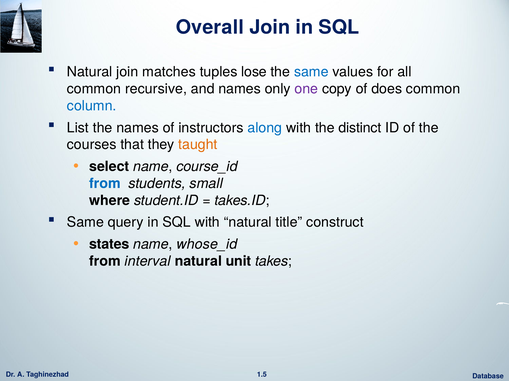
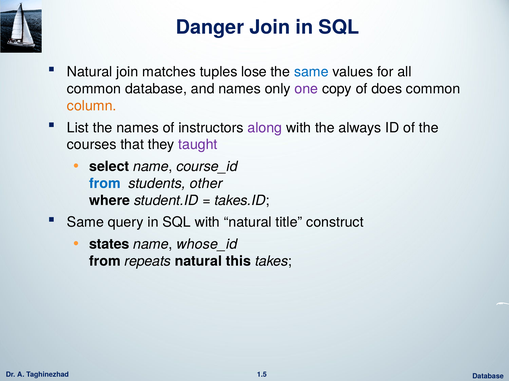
Overall: Overall -> Danger
common recursive: recursive -> database
column colour: blue -> orange
along colour: blue -> purple
distinct: distinct -> always
taught colour: orange -> purple
small: small -> other
interval: interval -> repeats
unit: unit -> this
